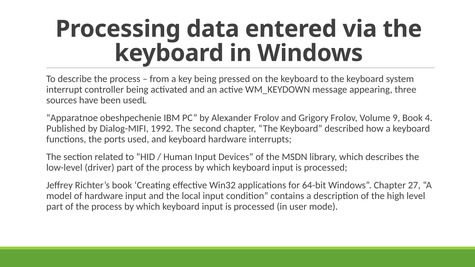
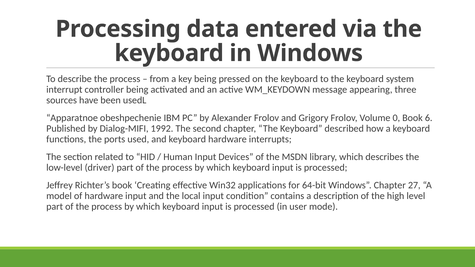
9: 9 -> 0
4: 4 -> 6
